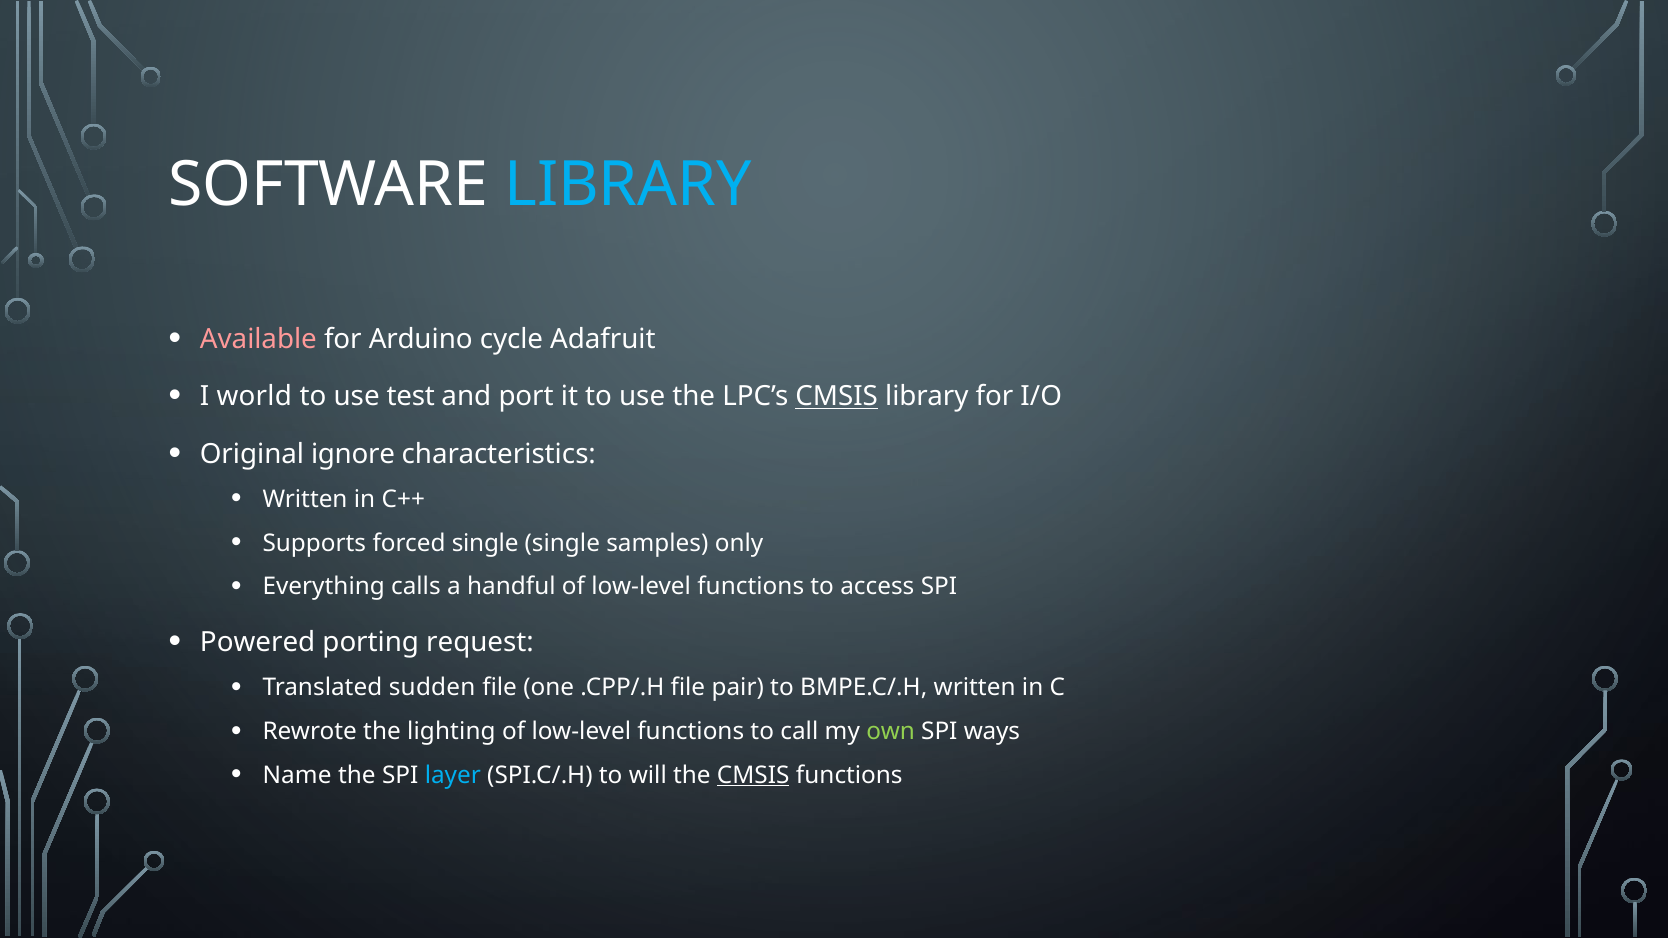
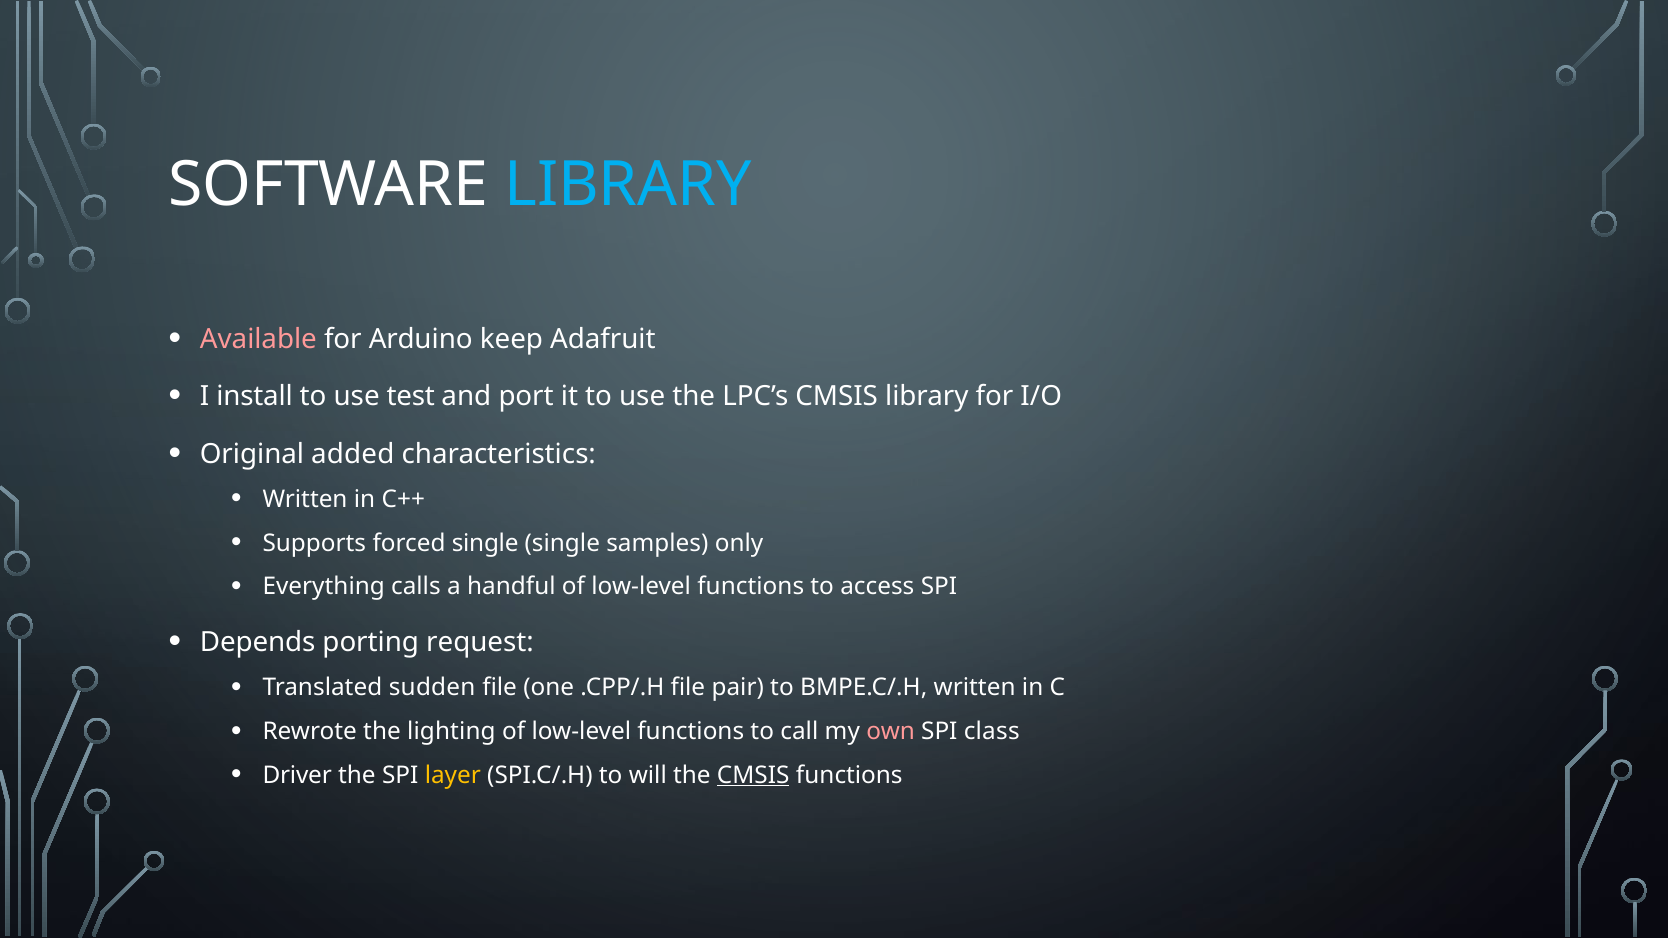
cycle: cycle -> keep
world: world -> install
CMSIS at (837, 397) underline: present -> none
ignore: ignore -> added
Powered: Powered -> Depends
own colour: light green -> pink
ways: ways -> class
Name: Name -> Driver
layer colour: light blue -> yellow
